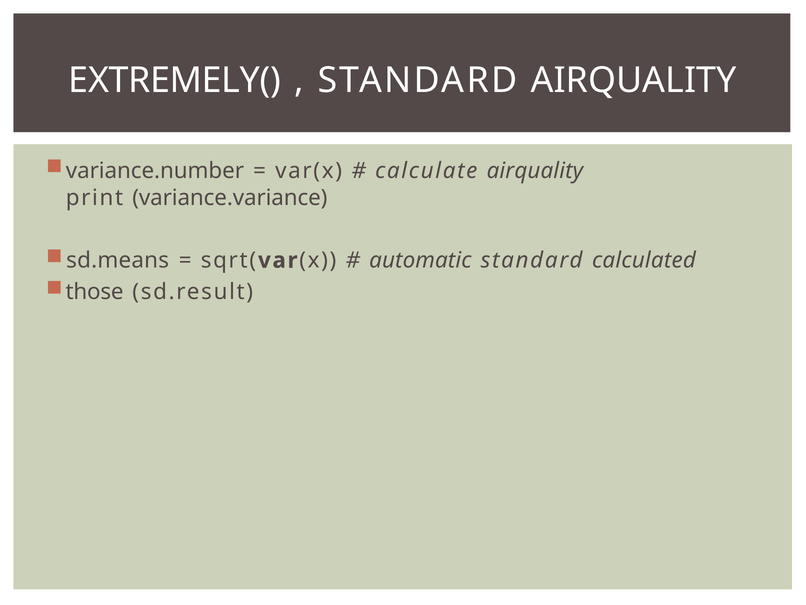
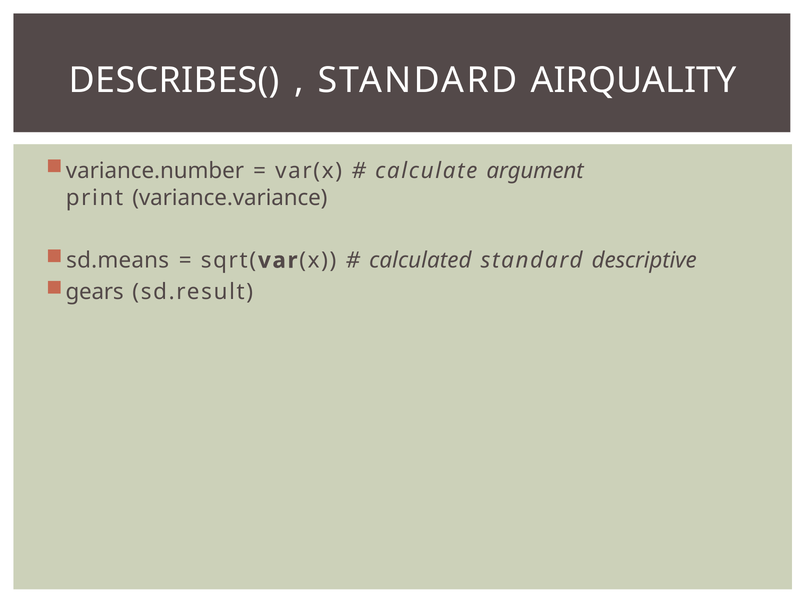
EXTREMELY(: EXTREMELY( -> DESCRIBES(
calculate airquality: airquality -> argument
automatic: automatic -> calculated
calculated: calculated -> descriptive
those: those -> gears
